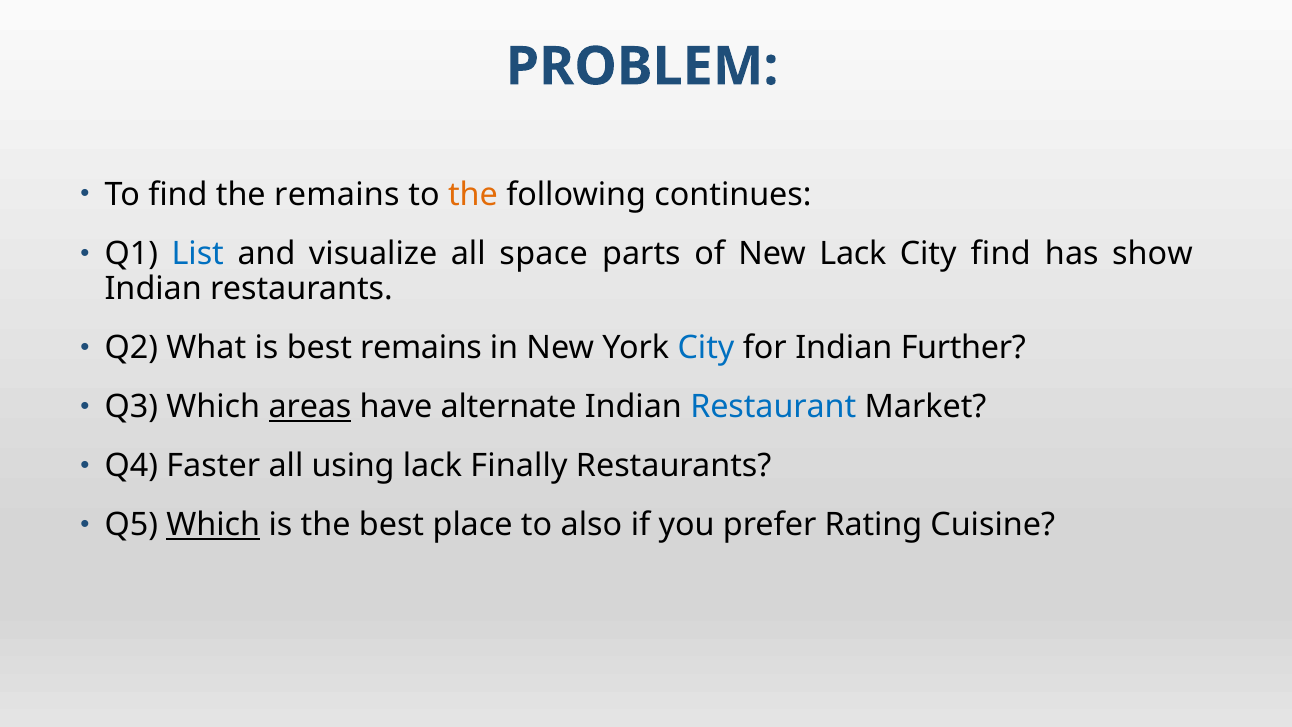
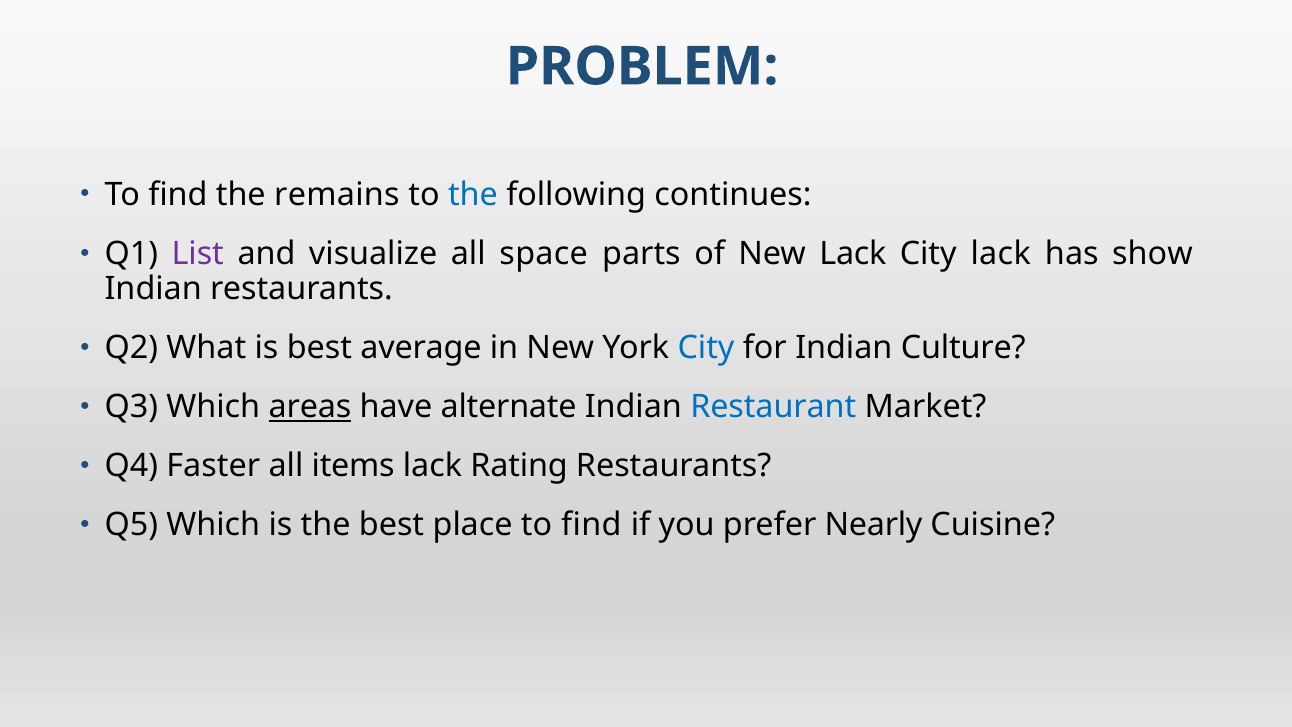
the at (473, 195) colour: orange -> blue
List colour: blue -> purple
City find: find -> lack
best remains: remains -> average
Further: Further -> Culture
using: using -> items
Finally: Finally -> Rating
Which at (213, 525) underline: present -> none
place to also: also -> find
Rating: Rating -> Nearly
